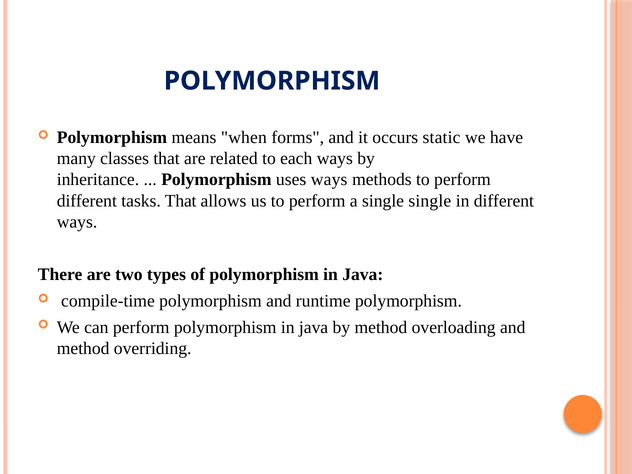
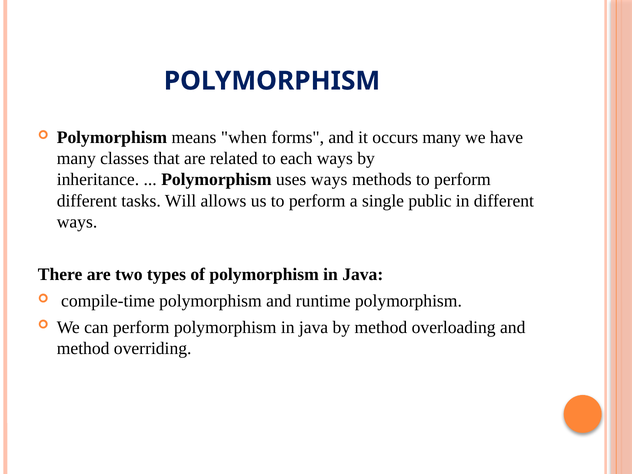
occurs static: static -> many
tasks That: That -> Will
single single: single -> public
